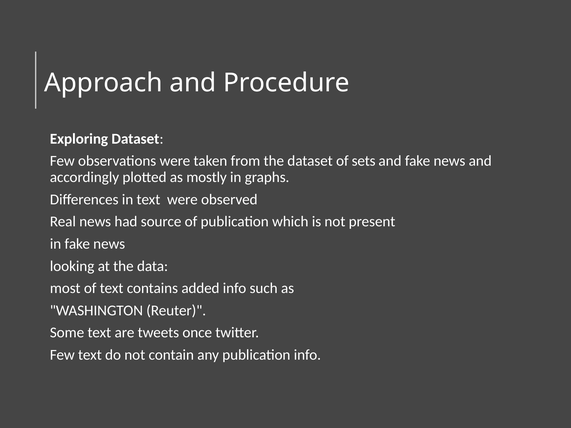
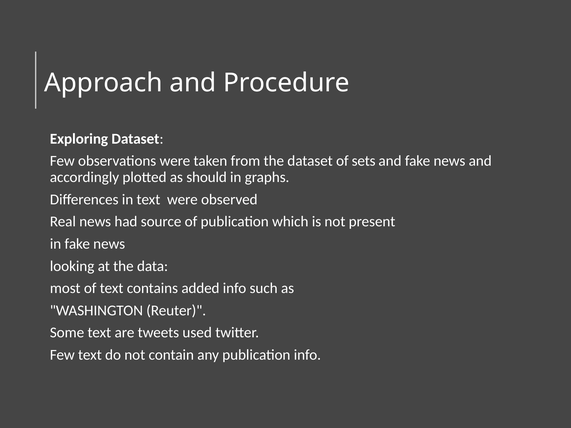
mostly: mostly -> should
once: once -> used
